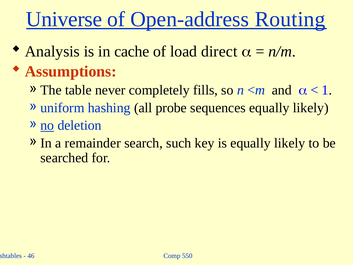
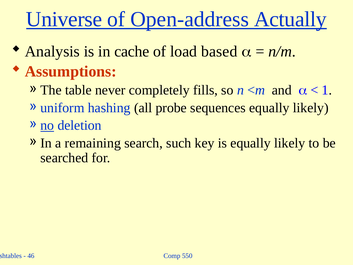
Routing: Routing -> Actually
direct: direct -> based
remainder: remainder -> remaining
